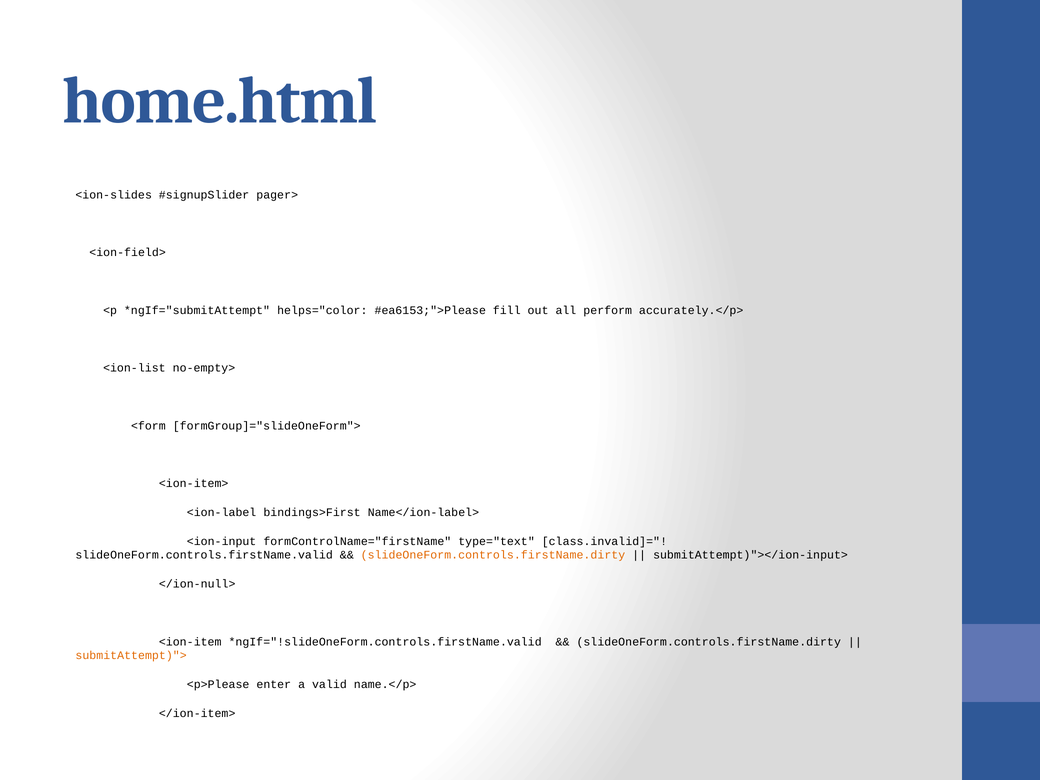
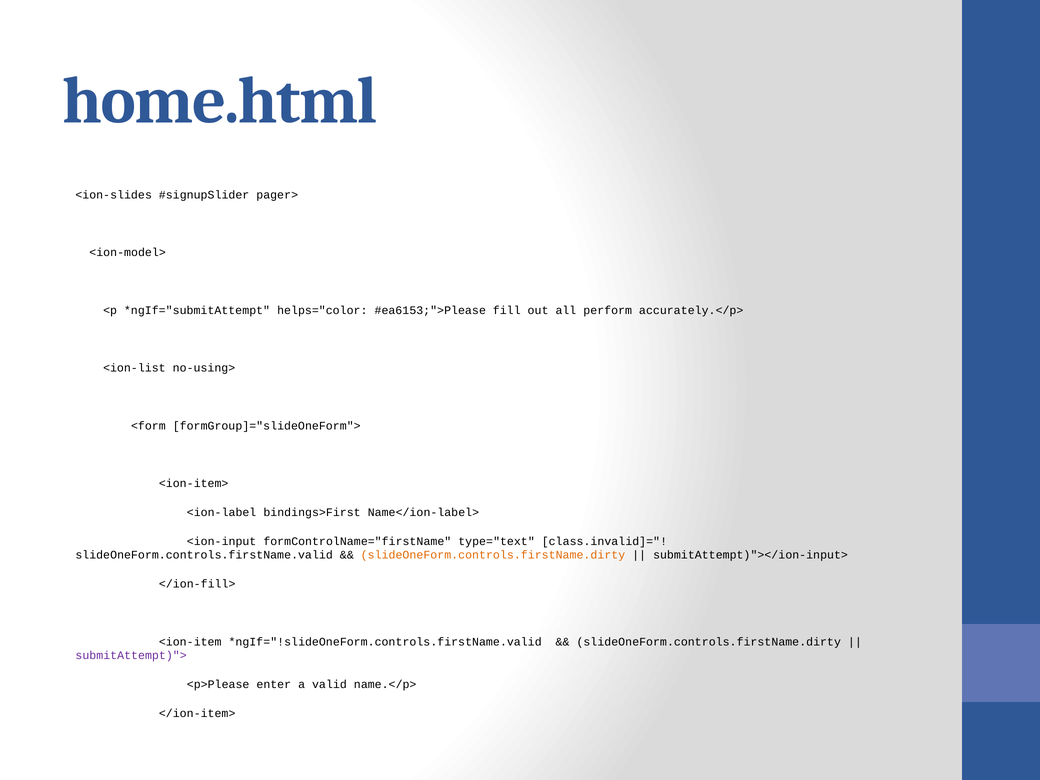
<ion-field>: <ion-field> -> <ion-model>
no-empty>: no-empty> -> no-using>
</ion-null>: </ion-null> -> </ion-fill>
submitAttempt)"> colour: orange -> purple
